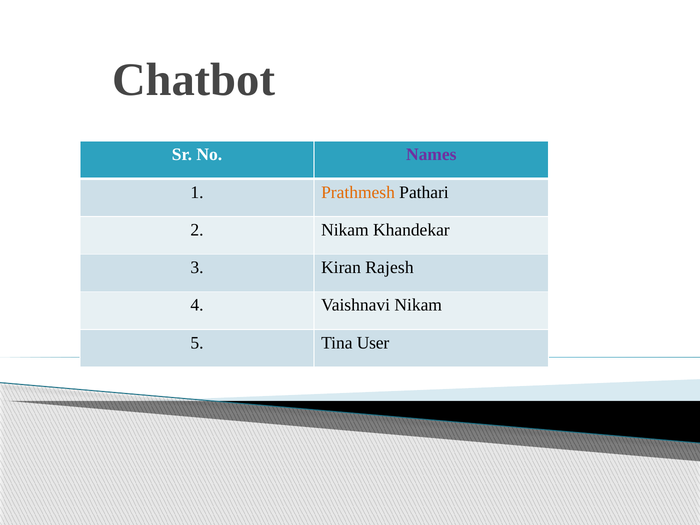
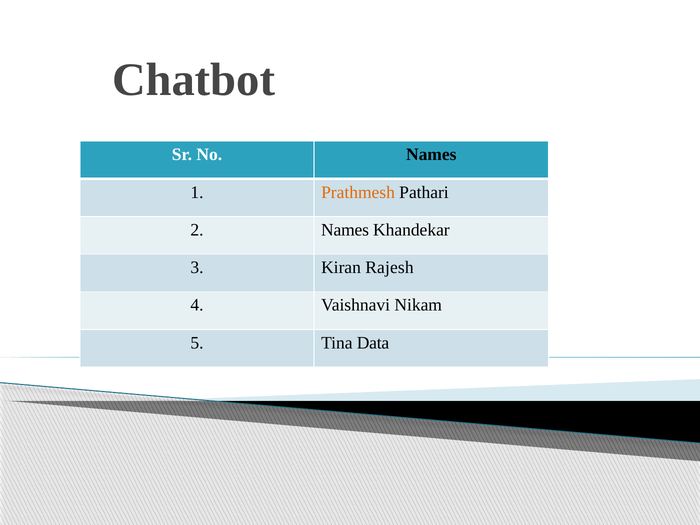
Names at (431, 155) colour: purple -> black
2 Nikam: Nikam -> Names
User: User -> Data
